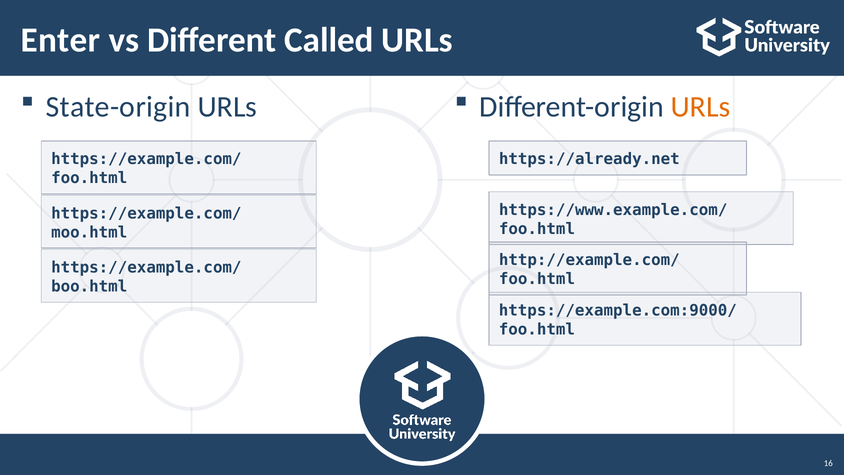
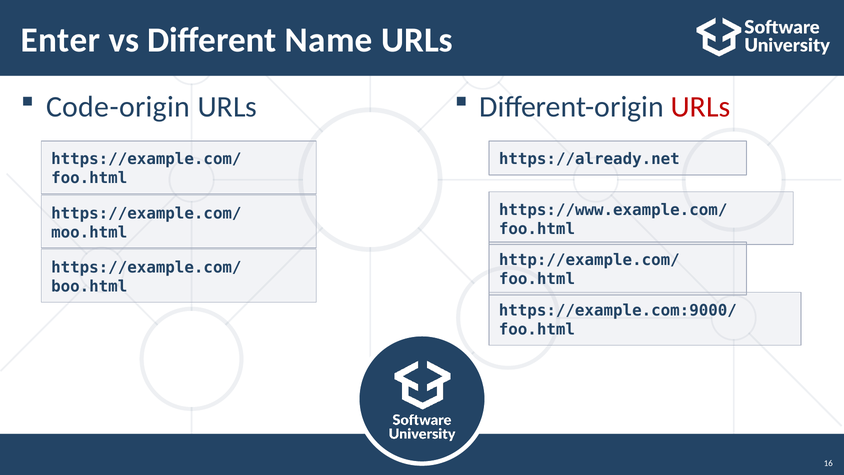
Called: Called -> Name
State-origin: State-origin -> Code-origin
URLs at (700, 107) colour: orange -> red
